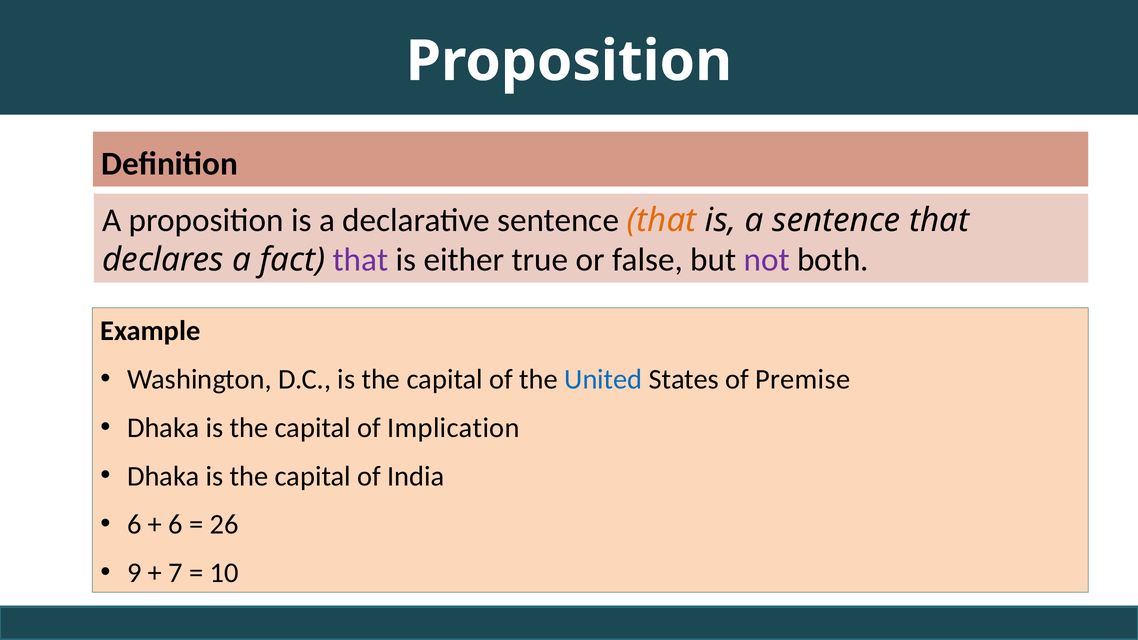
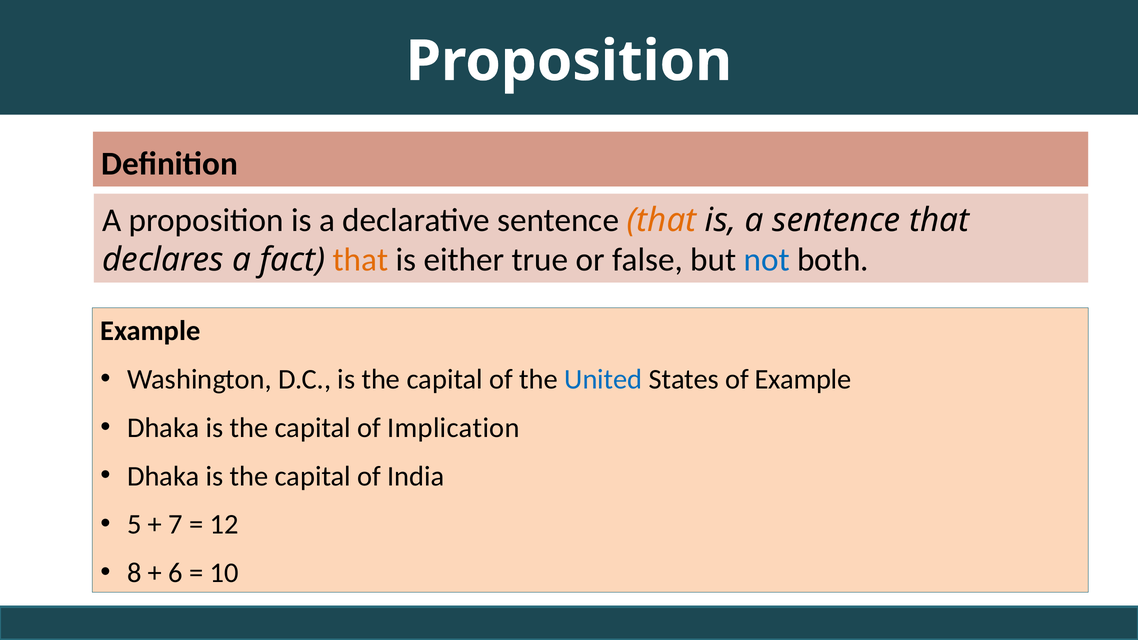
that at (361, 260) colour: purple -> orange
not colour: purple -> blue
of Premise: Premise -> Example
6 at (134, 525): 6 -> 5
6 at (176, 525): 6 -> 7
26: 26 -> 12
9: 9 -> 8
7: 7 -> 6
